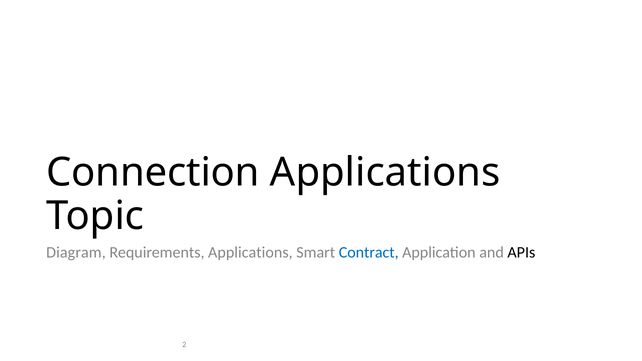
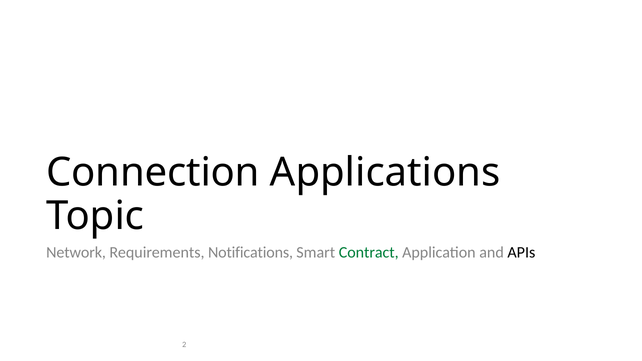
Diagram: Diagram -> Network
Requirements Applications: Applications -> Notifications
Contract colour: blue -> green
